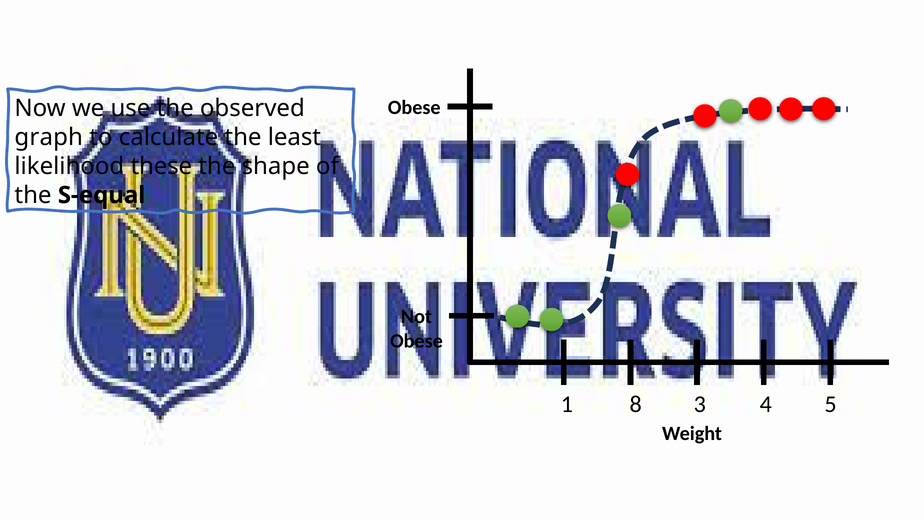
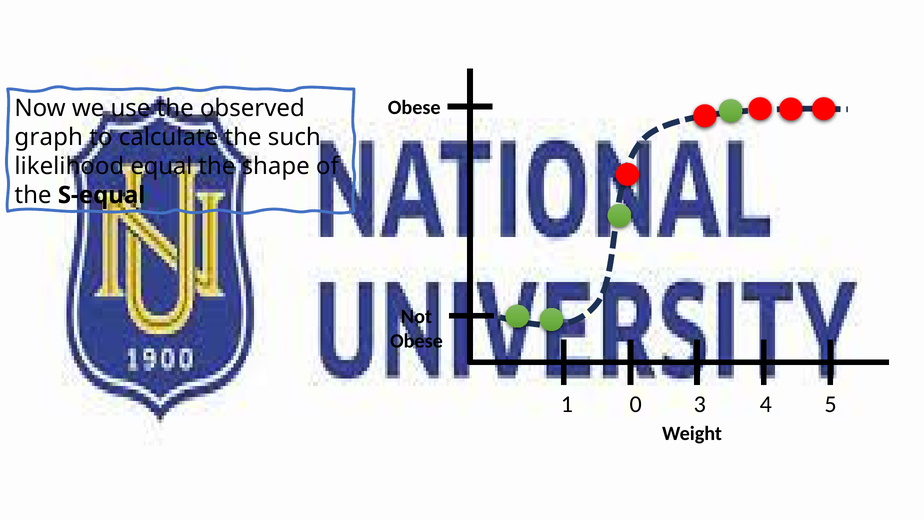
least: least -> such
these: these -> equal
8: 8 -> 0
